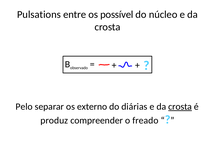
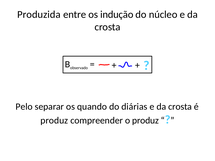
Pulsations: Pulsations -> Produzida
possível: possível -> indução
externo: externo -> quando
crosta at (180, 107) underline: present -> none
o freado: freado -> produz
